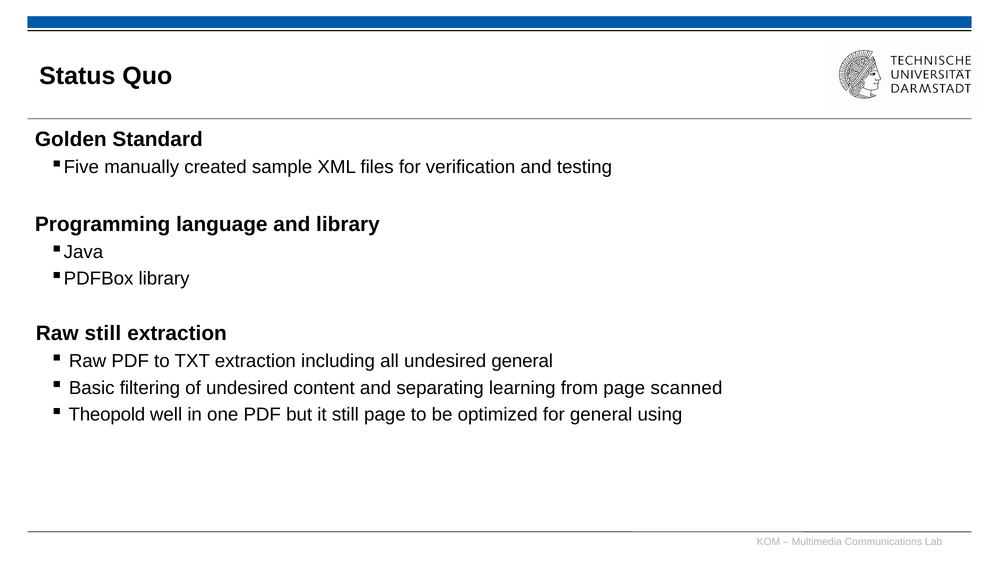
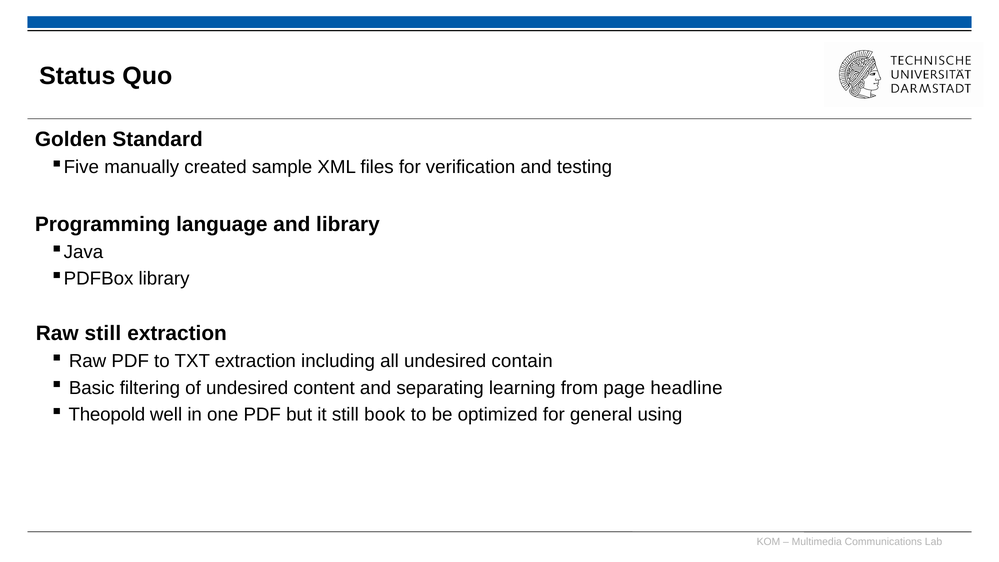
undesired general: general -> contain
scanned: scanned -> headline
still page: page -> book
